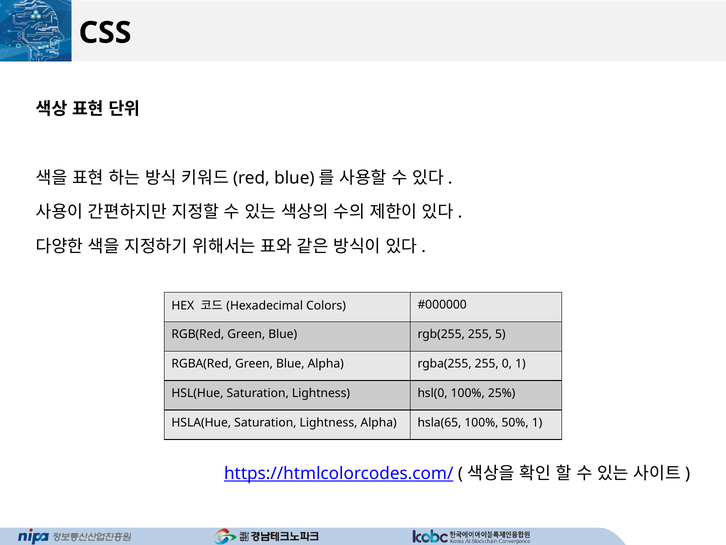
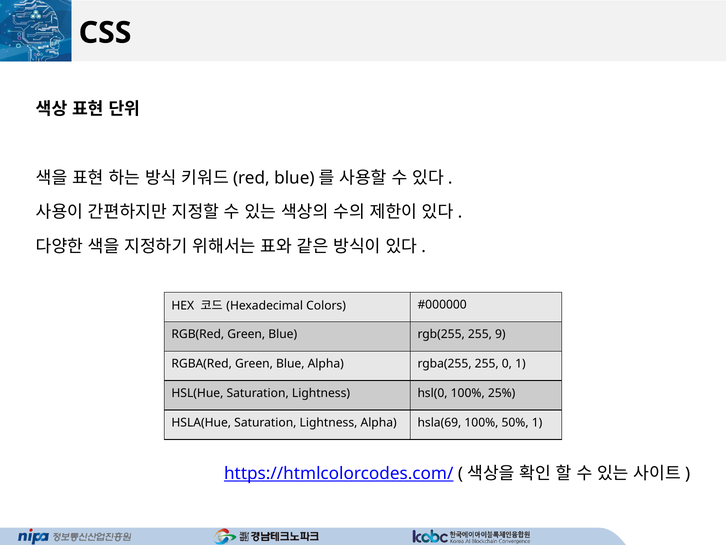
5: 5 -> 9
hsla(65: hsla(65 -> hsla(69
